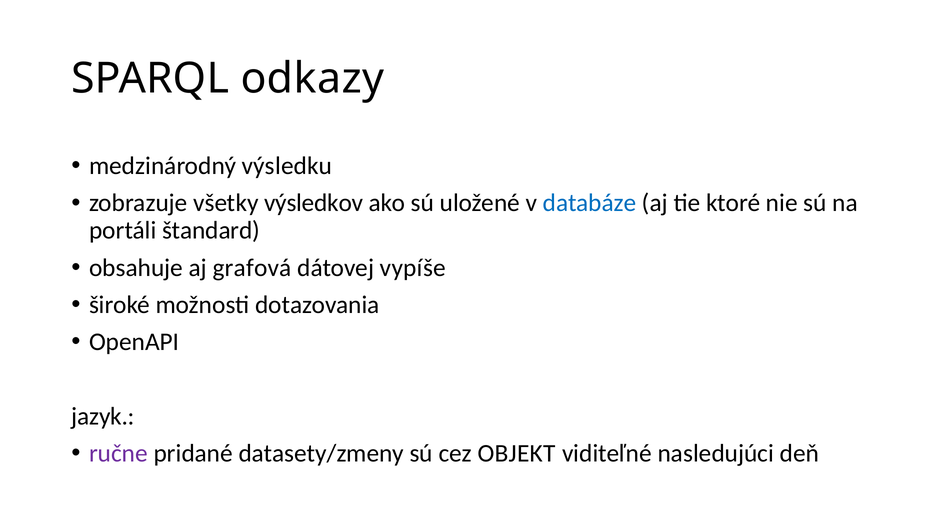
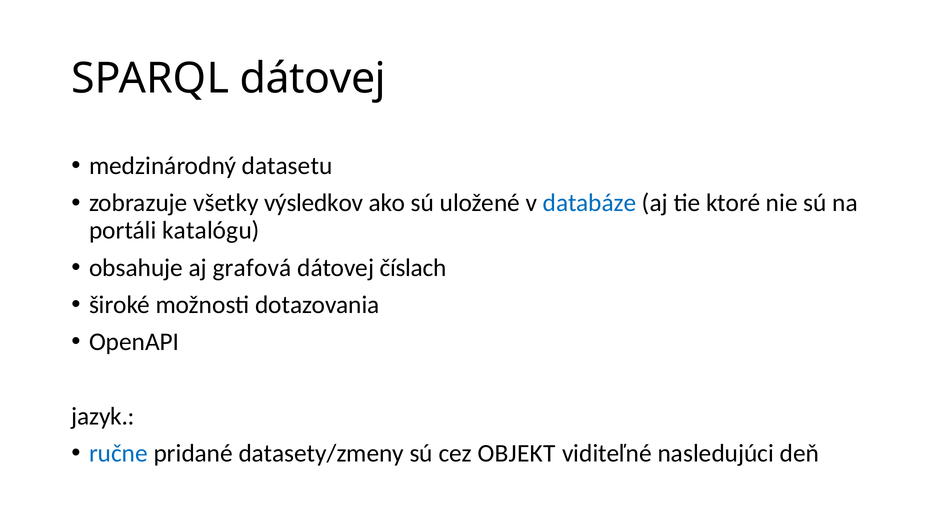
SPARQL odkazy: odkazy -> dátovej
výsledku: výsledku -> datasetu
štandard: štandard -> katalógu
vypíše: vypíše -> číslach
ručne colour: purple -> blue
